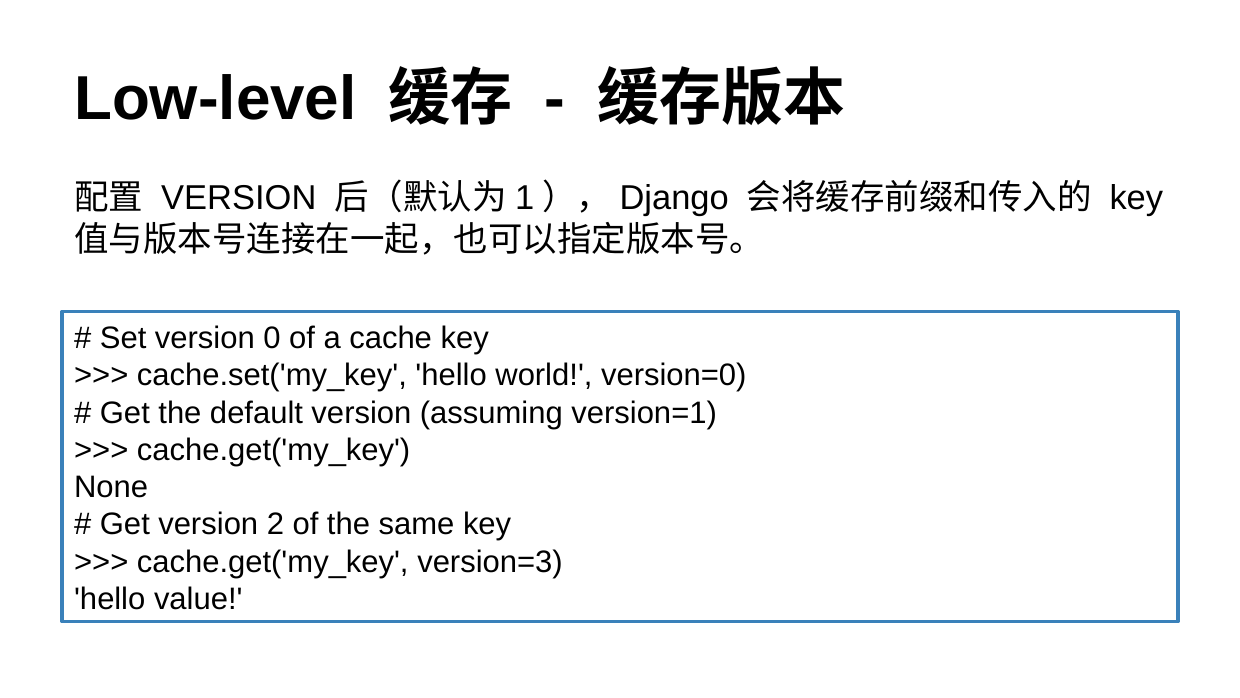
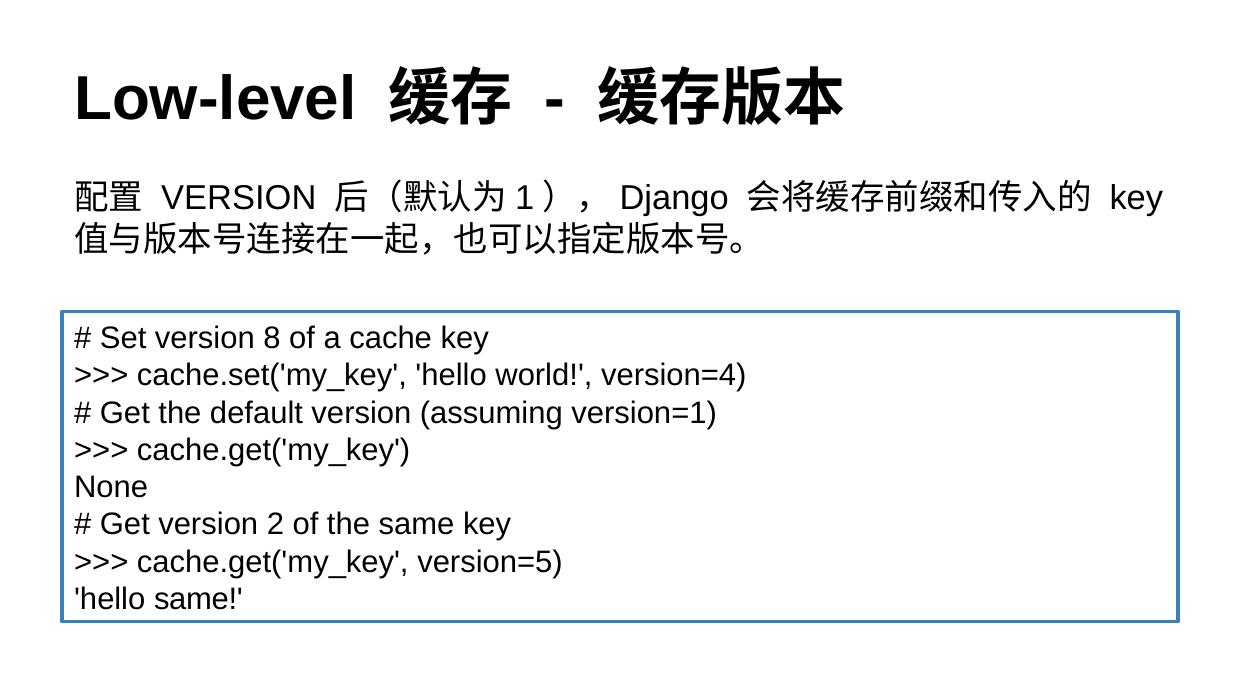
0: 0 -> 8
version=0: version=0 -> version=4
version=3: version=3 -> version=5
hello value: value -> same
